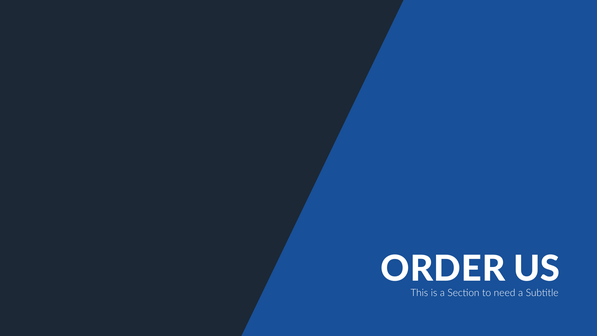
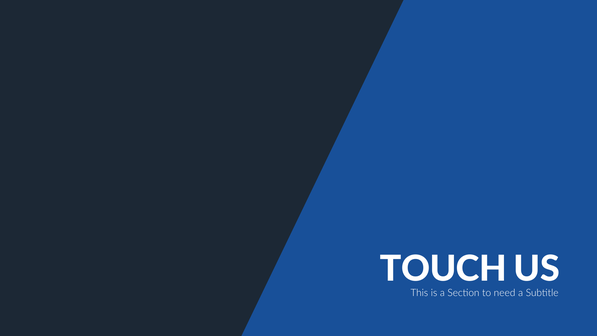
ORDER: ORDER -> TOUCH
